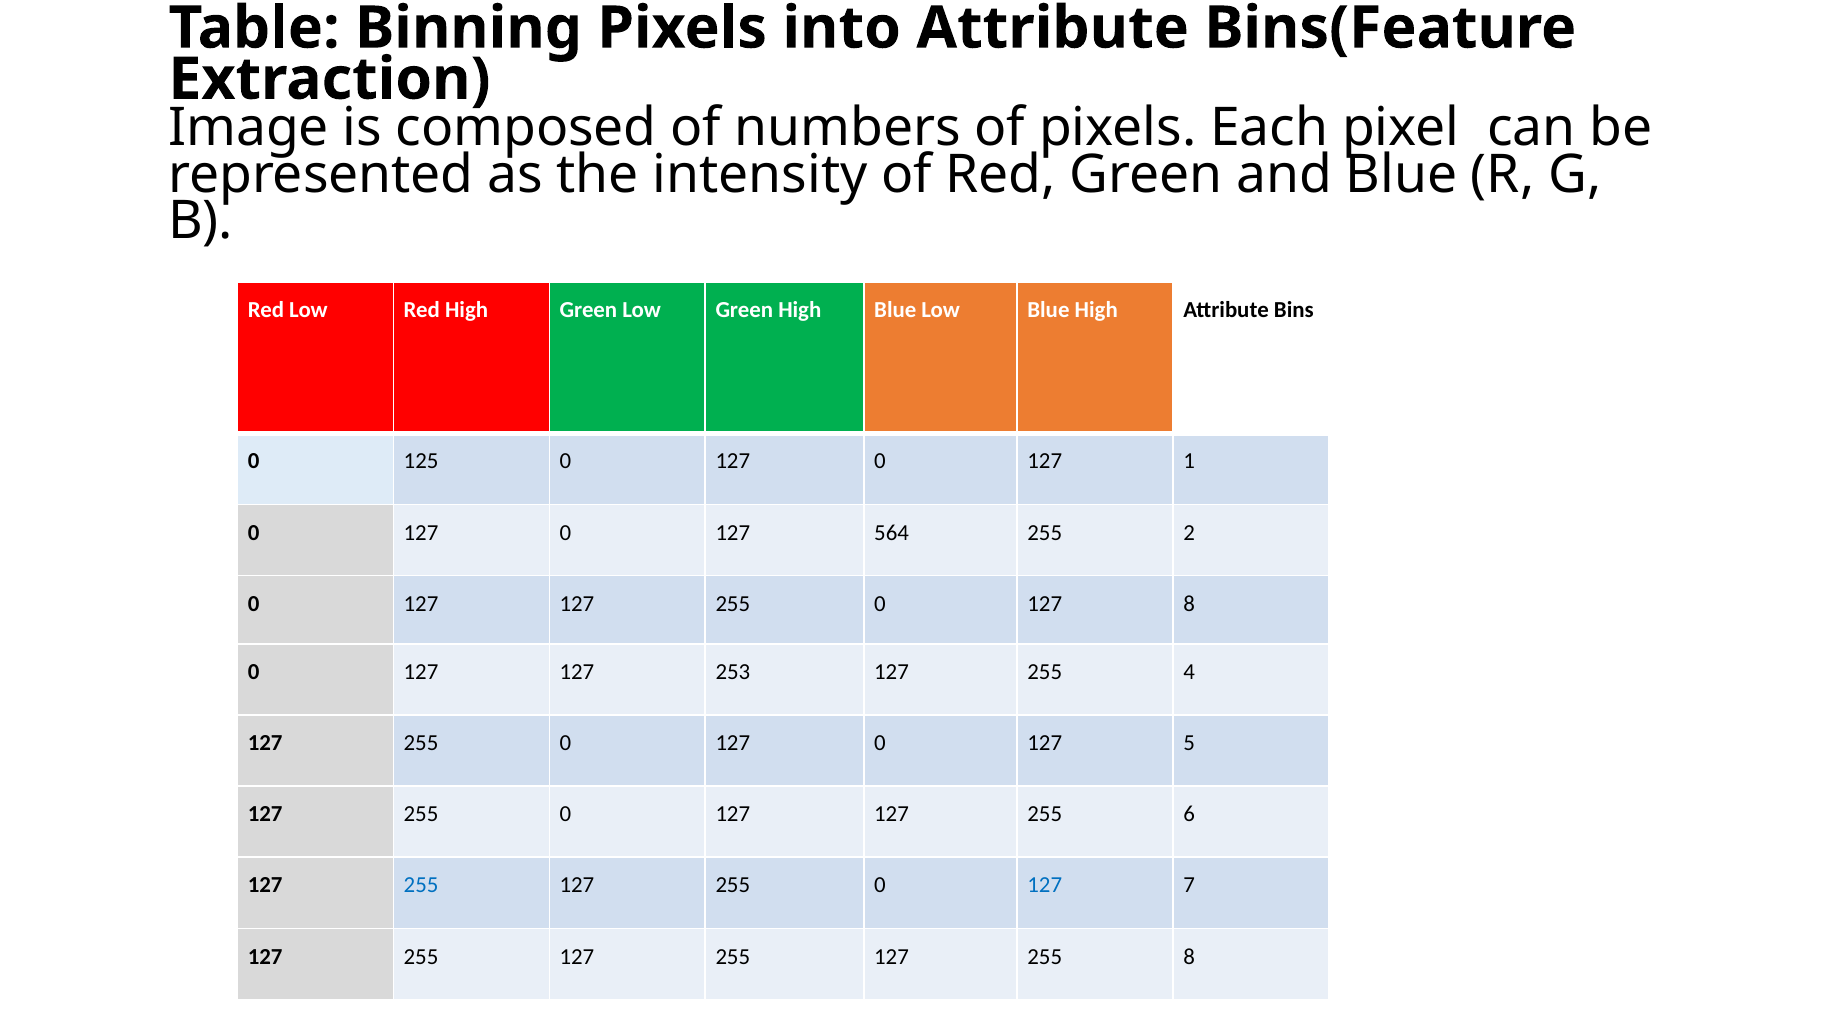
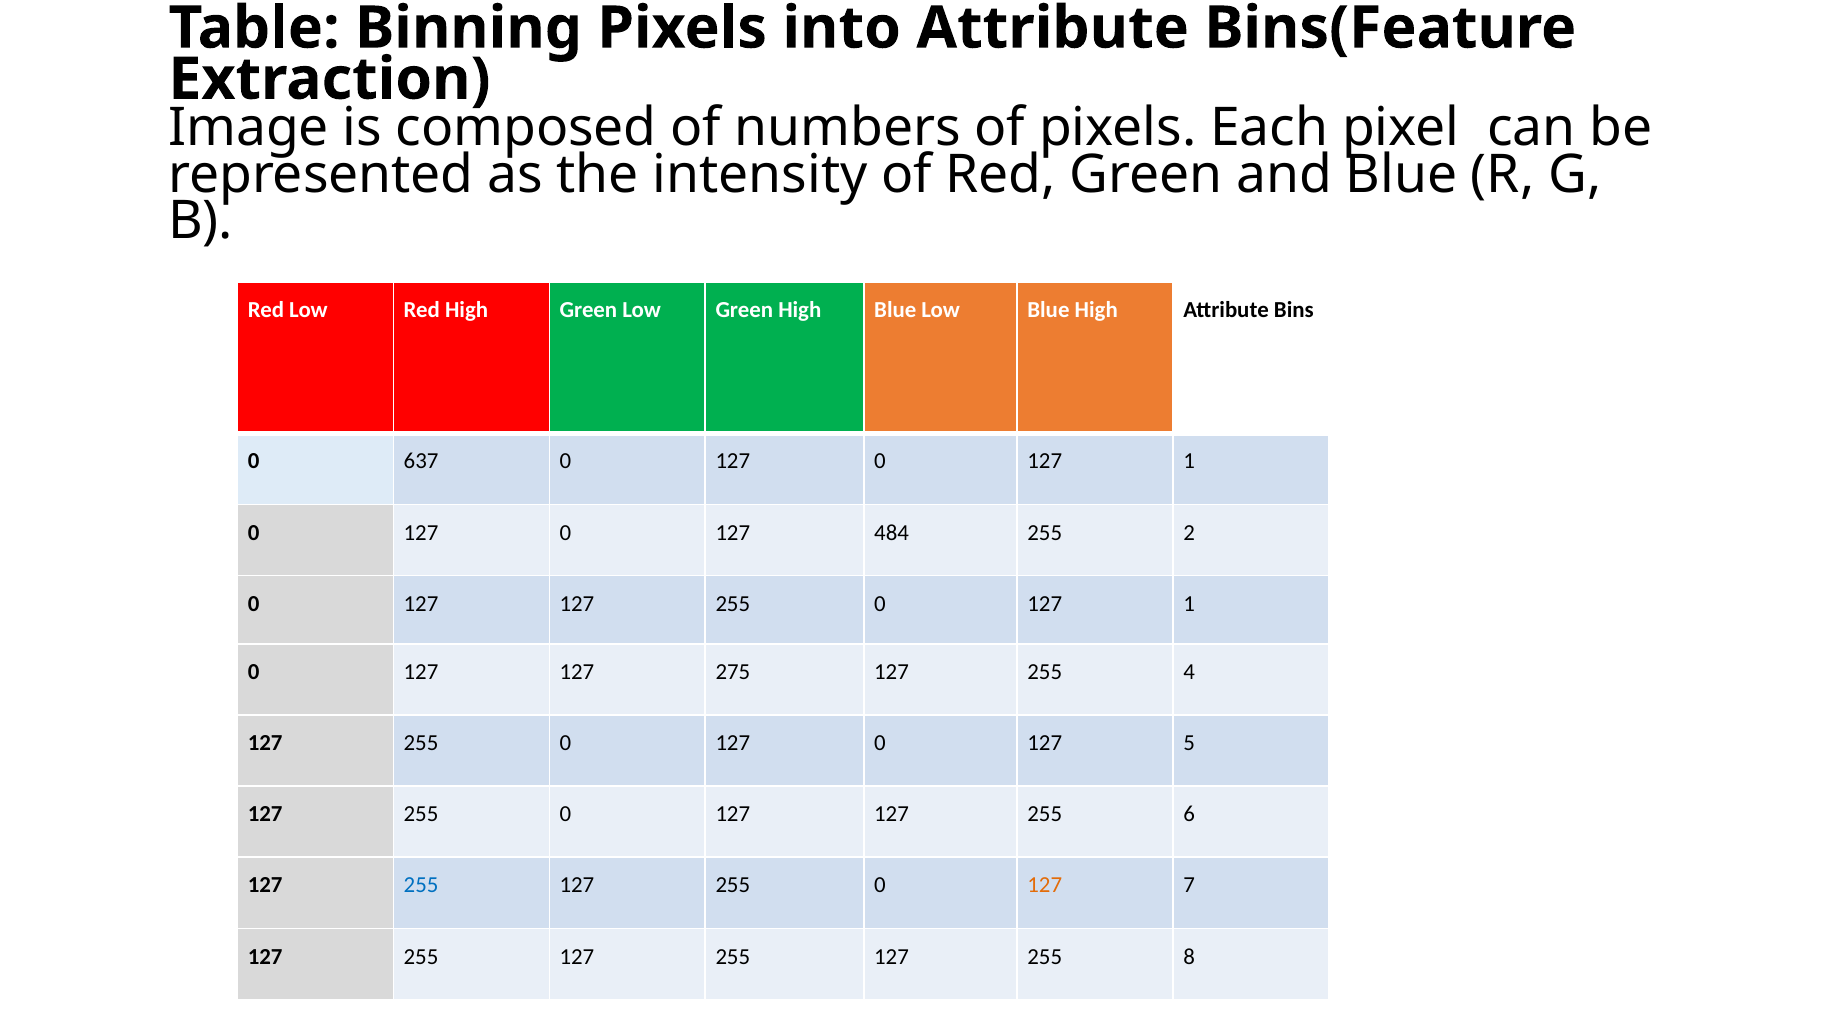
125: 125 -> 637
564: 564 -> 484
255 0 127 8: 8 -> 1
253: 253 -> 275
127 at (1045, 885) colour: blue -> orange
